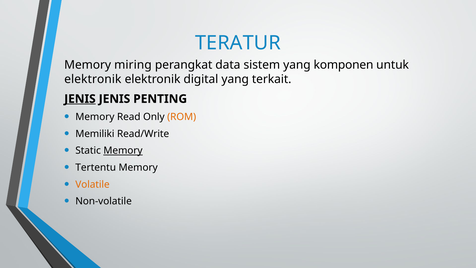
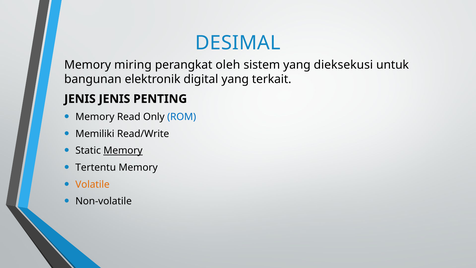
TERATUR: TERATUR -> DESIMAL
data: data -> oleh
komponen: komponen -> dieksekusi
elektronik at (93, 79): elektronik -> bangunan
JENIS at (80, 99) underline: present -> none
ROM colour: orange -> blue
